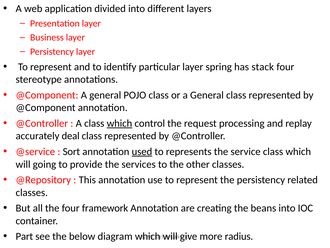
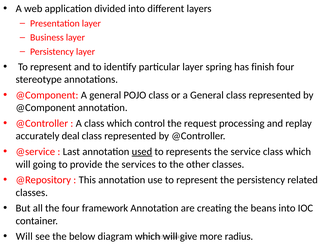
stack: stack -> finish
which at (119, 123) underline: present -> none
Sort: Sort -> Last
Part at (24, 236): Part -> Will
